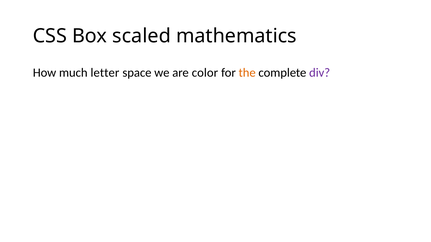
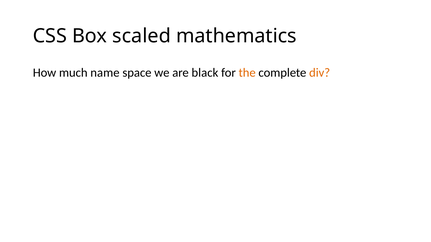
letter: letter -> name
color: color -> black
div colour: purple -> orange
